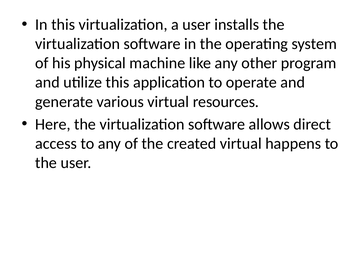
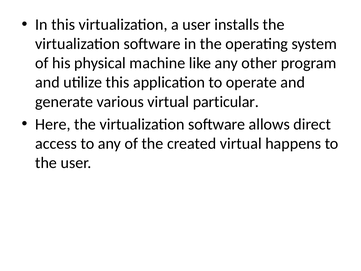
resources: resources -> particular
